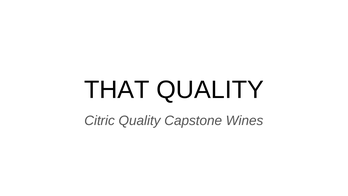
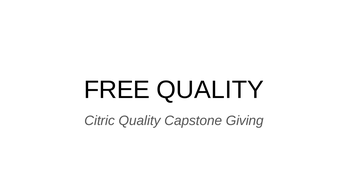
THAT: THAT -> FREE
Wines: Wines -> Giving
